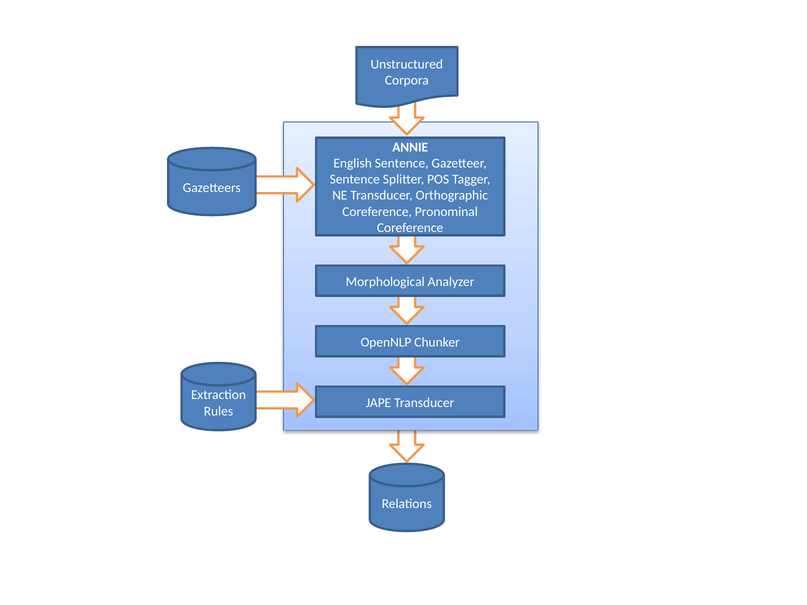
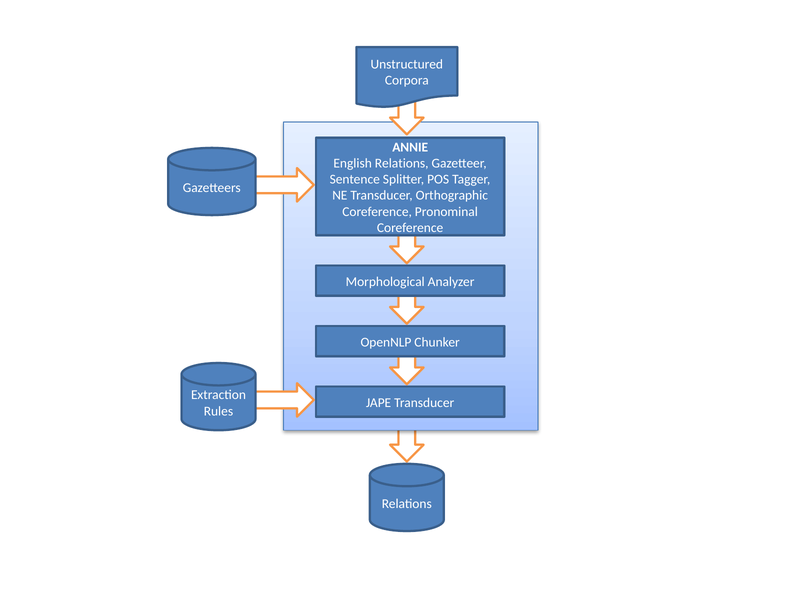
English Sentence: Sentence -> Relations
